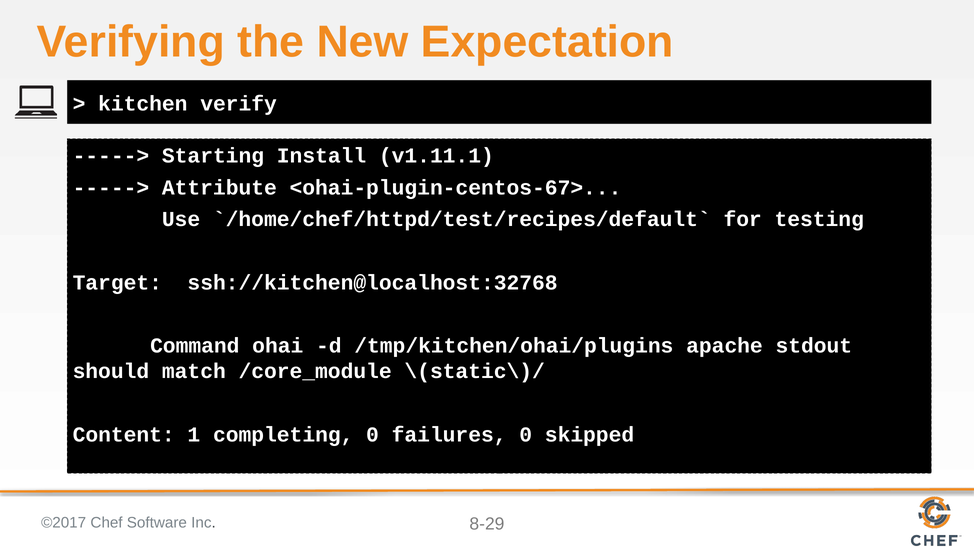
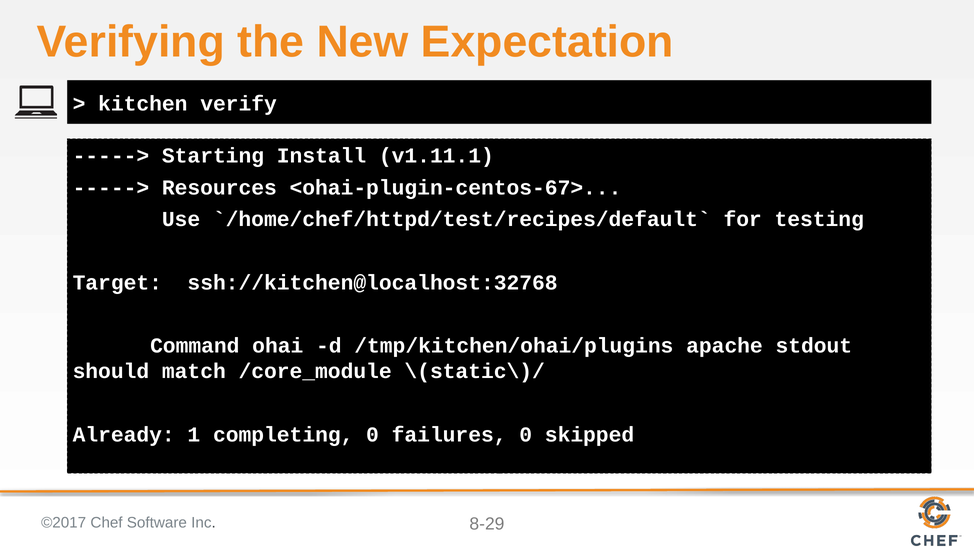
Attribute: Attribute -> Resources
Content: Content -> Already
